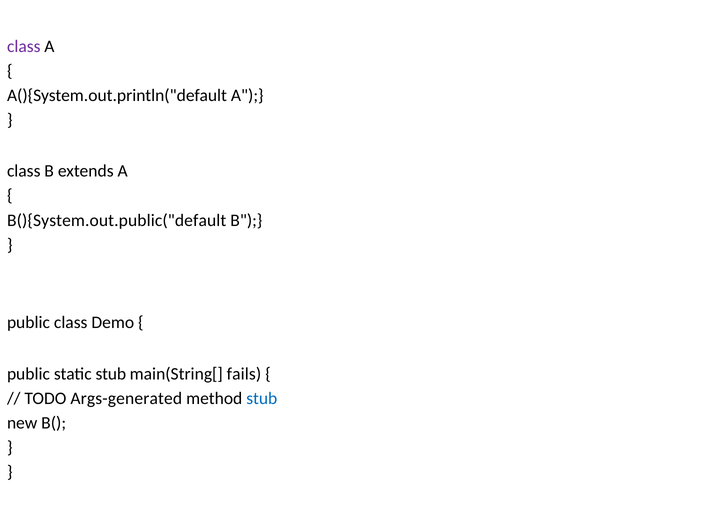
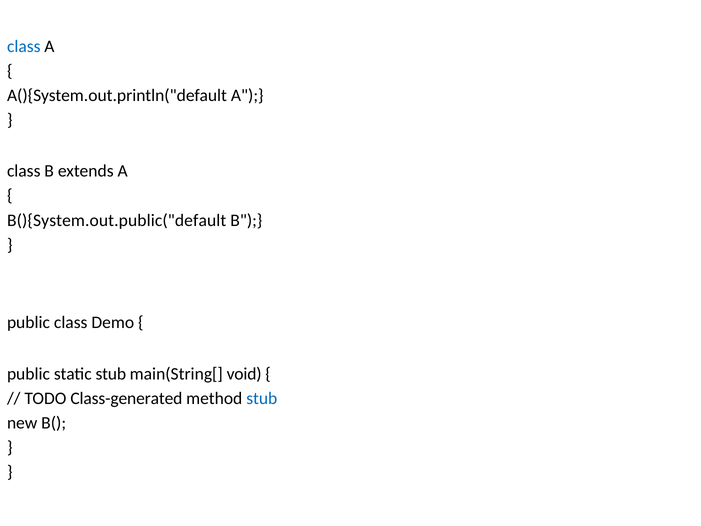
class at (24, 46) colour: purple -> blue
fails: fails -> void
Args-generated: Args-generated -> Class-generated
